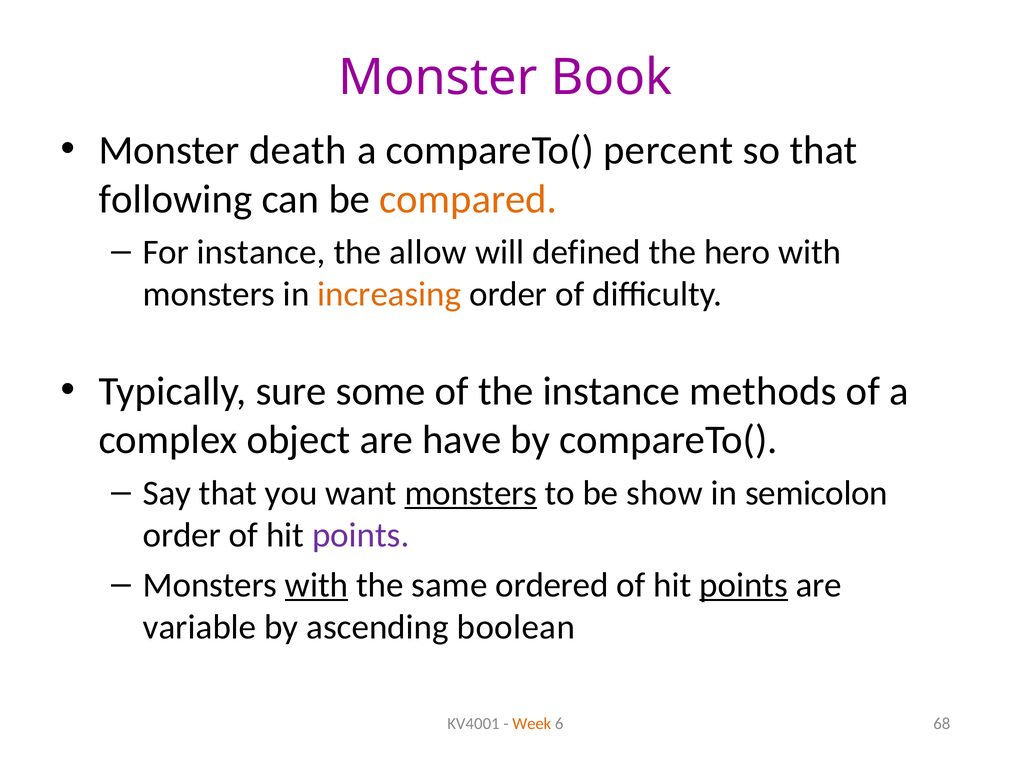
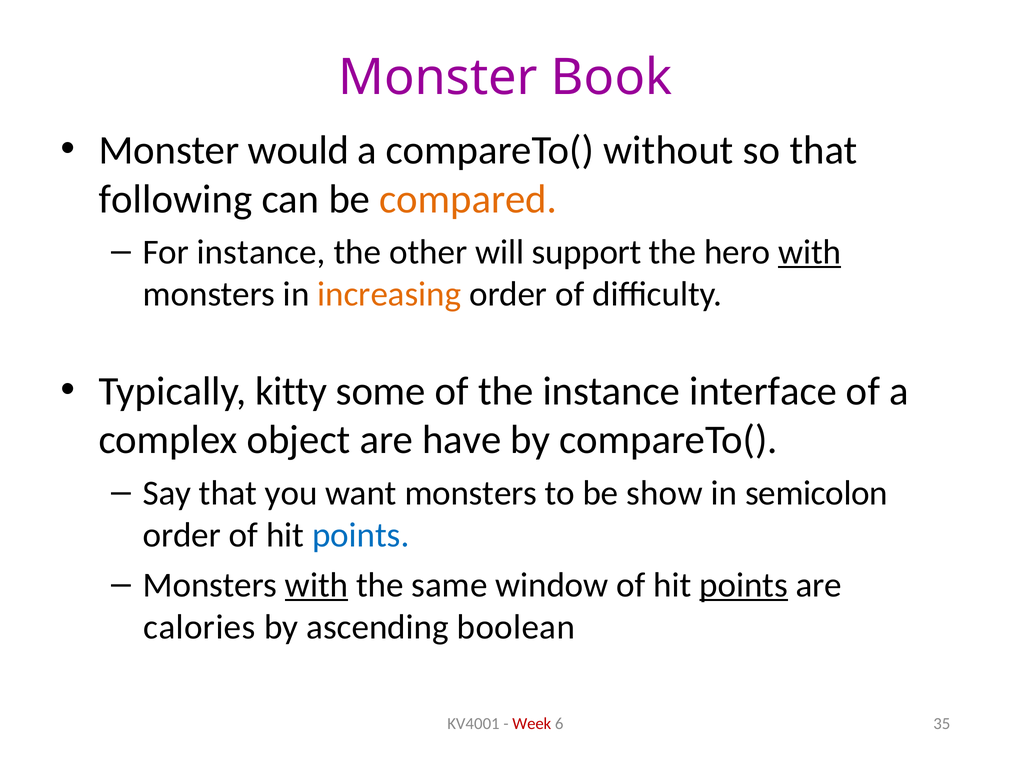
death: death -> would
percent: percent -> without
allow: allow -> other
defined: defined -> support
with at (810, 252) underline: none -> present
sure: sure -> kitty
methods: methods -> interface
monsters at (471, 493) underline: present -> none
points at (361, 535) colour: purple -> blue
ordered: ordered -> window
variable: variable -> calories
Week colour: orange -> red
68: 68 -> 35
